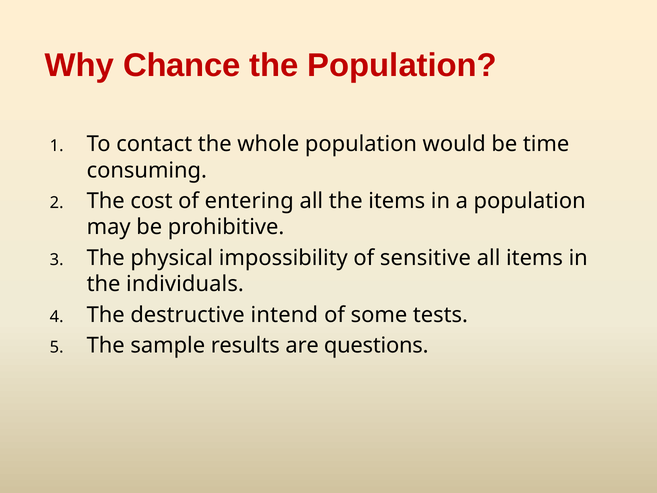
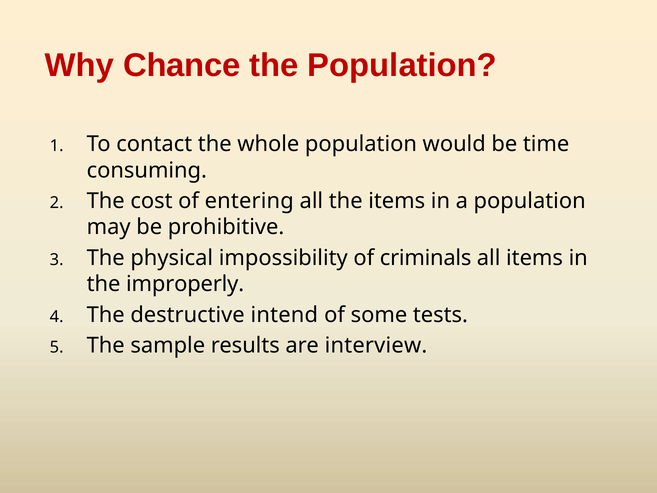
sensitive: sensitive -> criminals
individuals: individuals -> improperly
questions: questions -> interview
